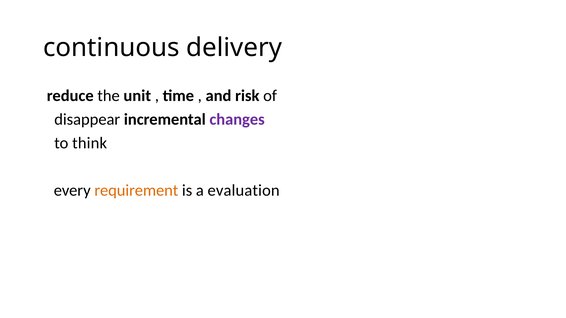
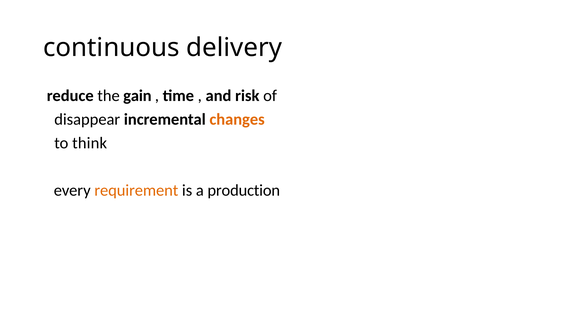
unit: unit -> gain
changes colour: purple -> orange
evaluation: evaluation -> production
